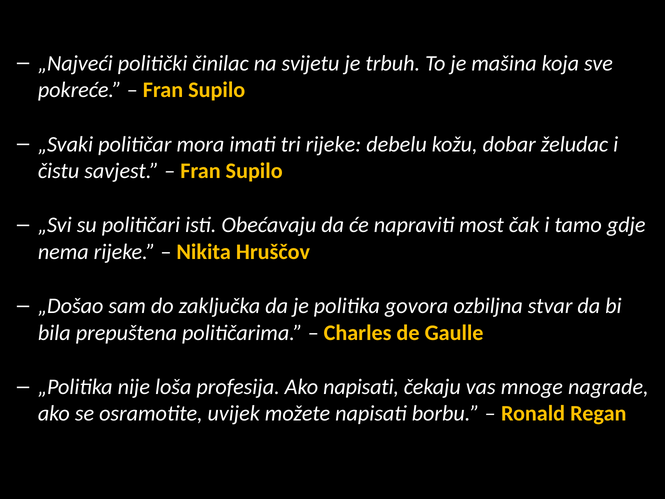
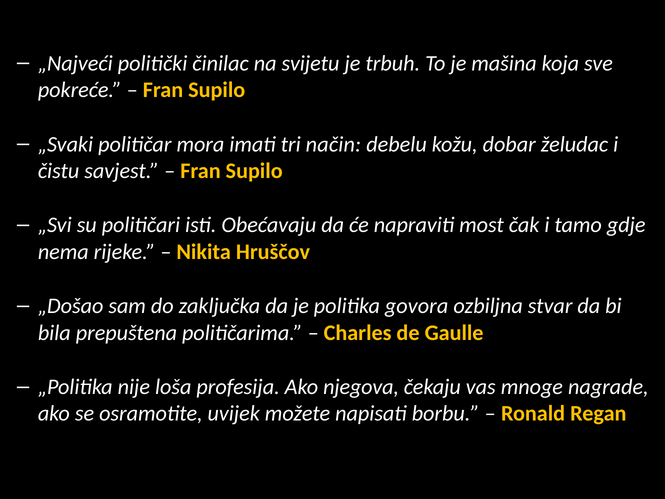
tri rijeke: rijeke -> način
Ako napisati: napisati -> njegova
